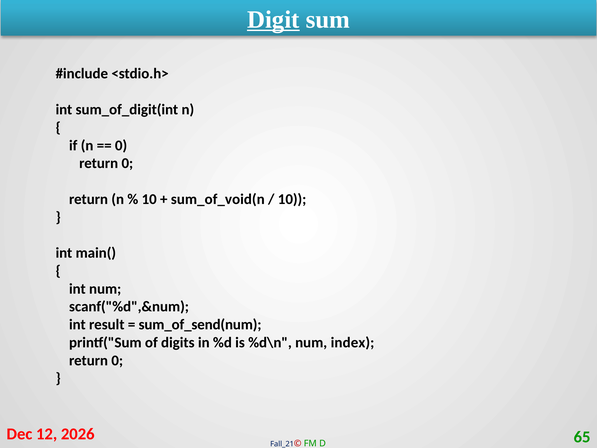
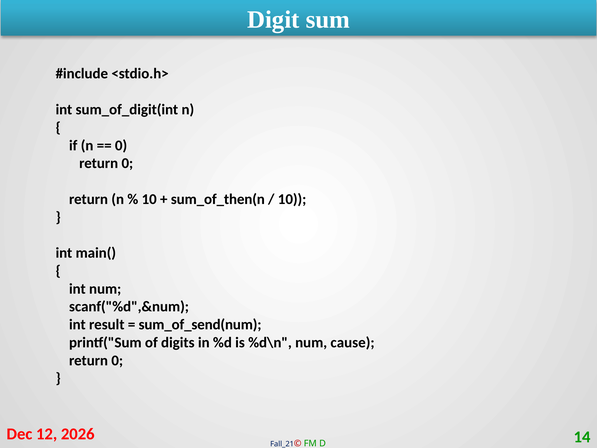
Digit underline: present -> none
sum_of_void(n: sum_of_void(n -> sum_of_then(n
index: index -> cause
65: 65 -> 14
